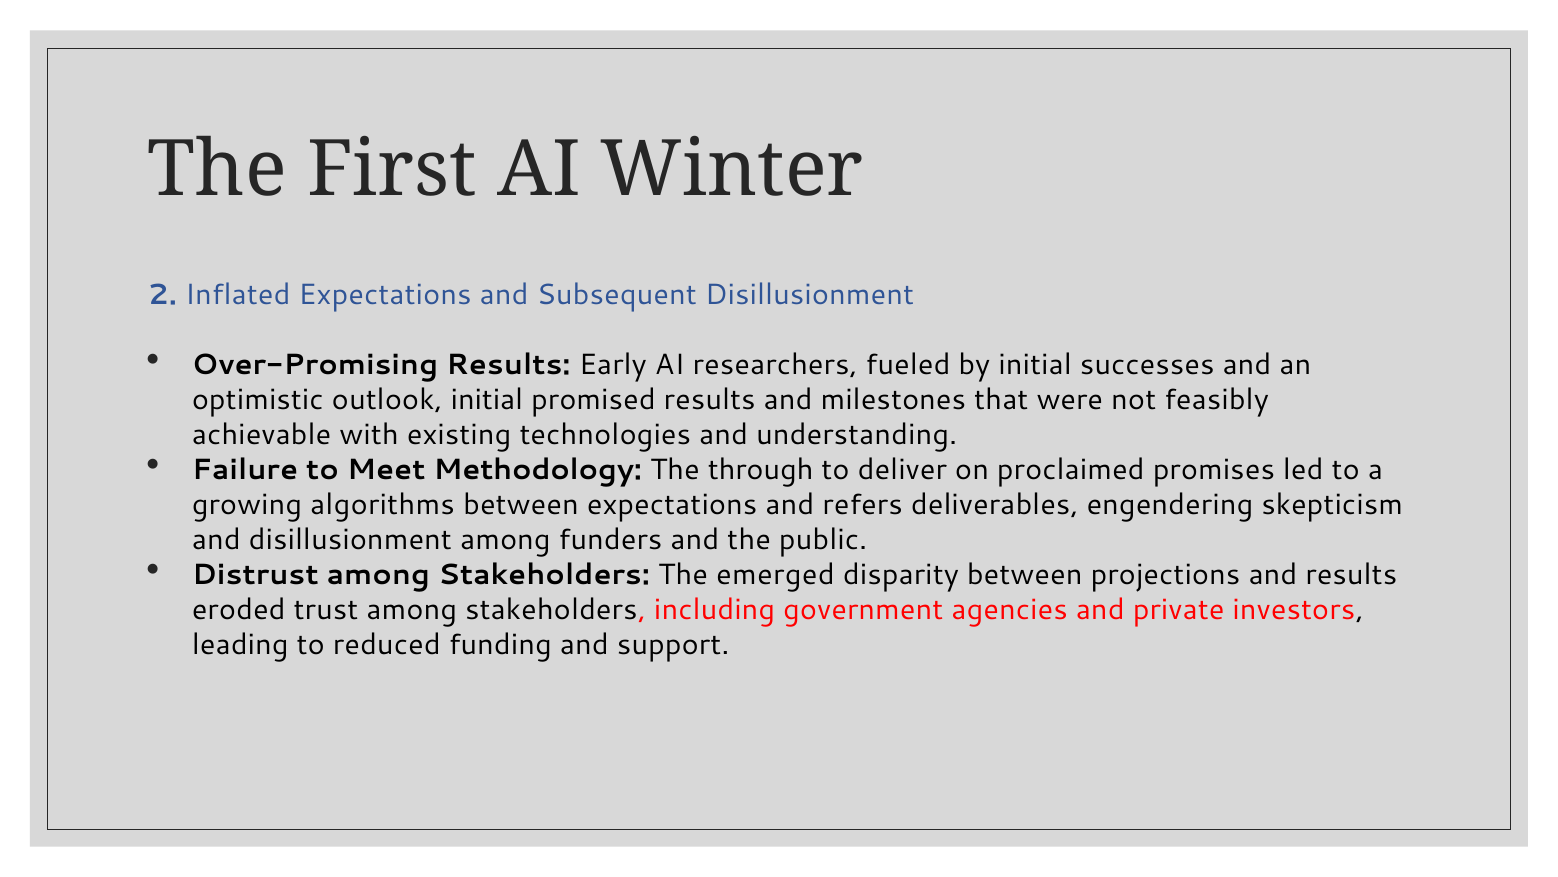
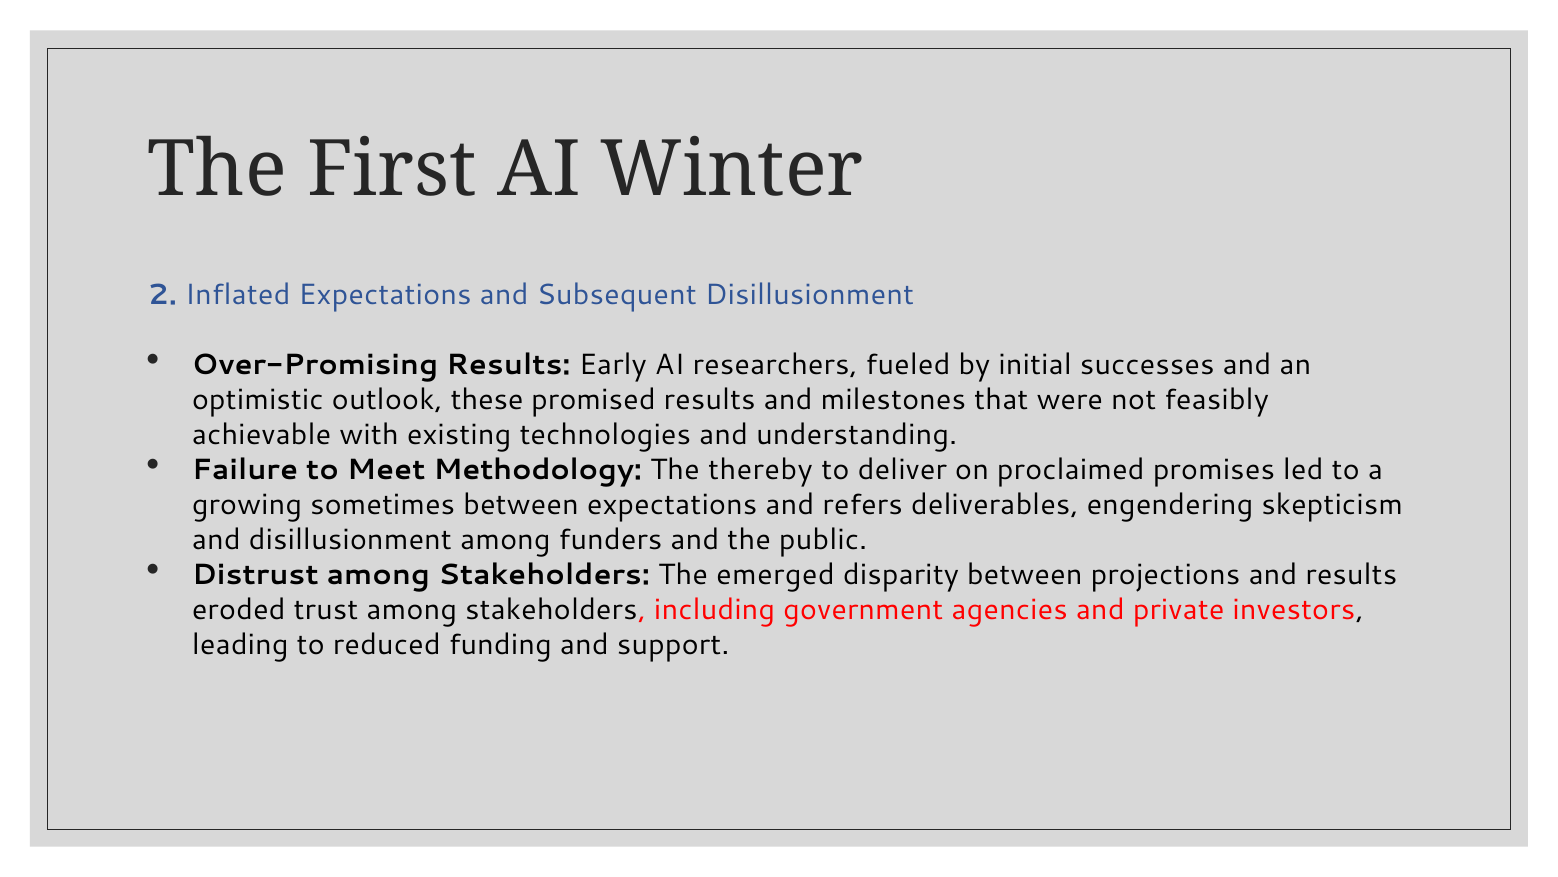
outlook initial: initial -> these
through: through -> thereby
algorithms: algorithms -> sometimes
